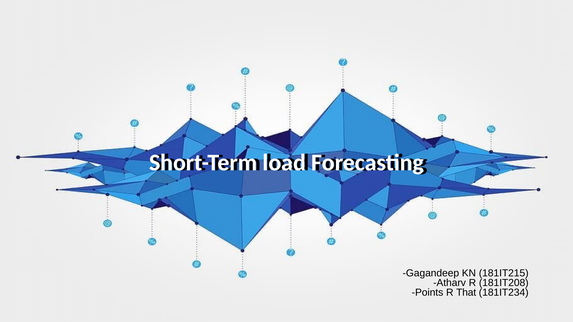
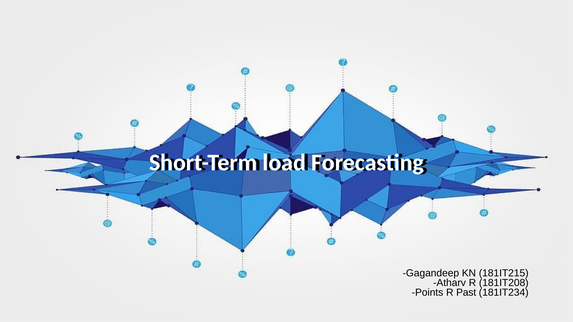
That: That -> Past
